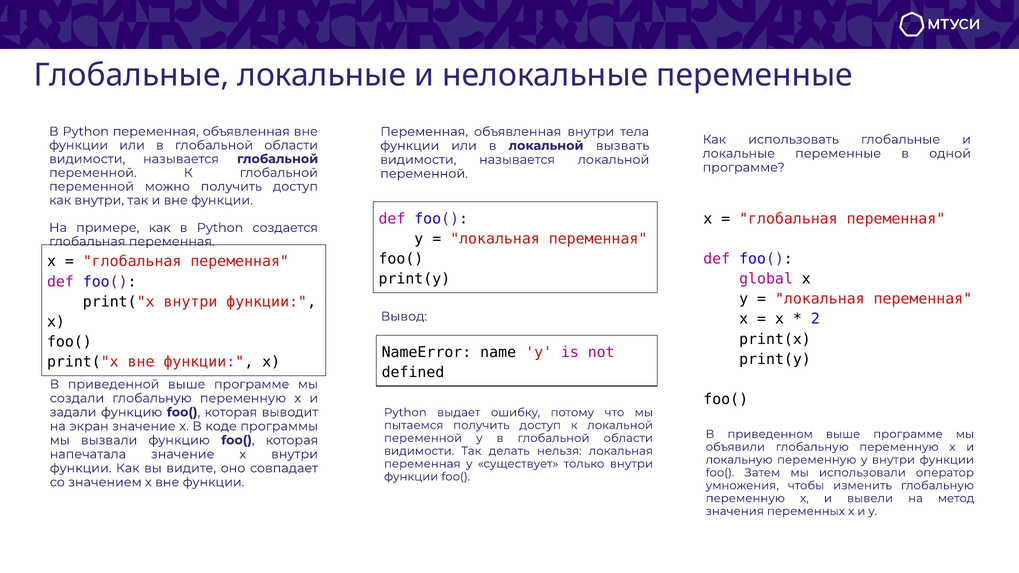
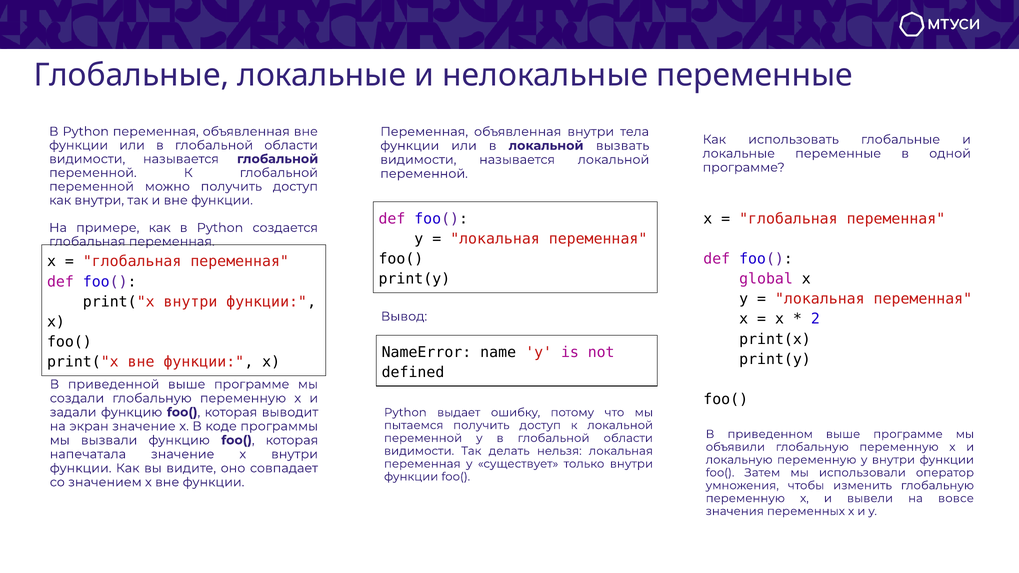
метод: метод -> вовсе
